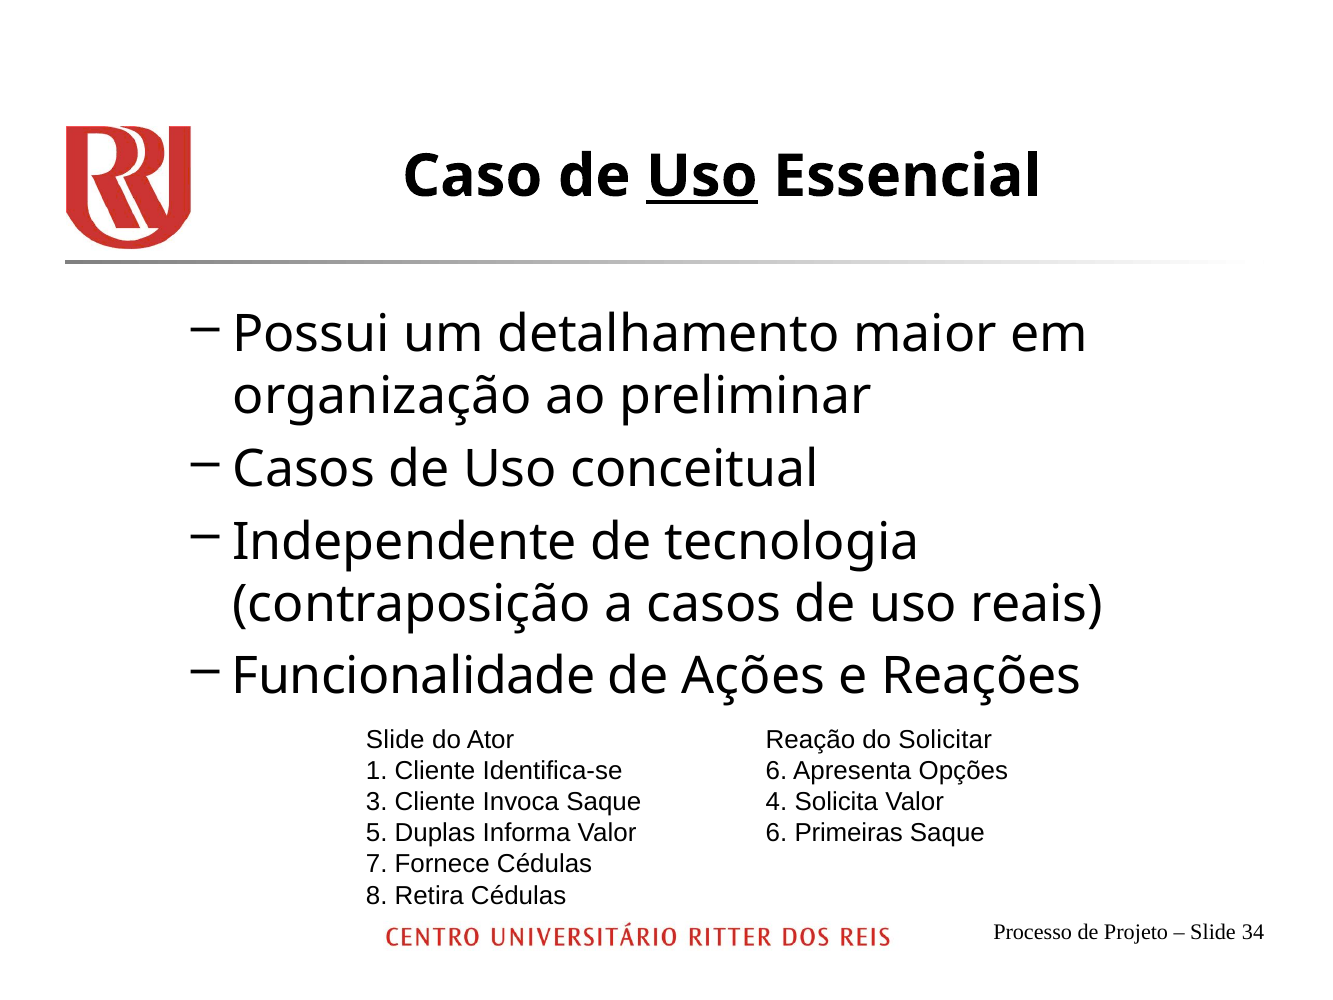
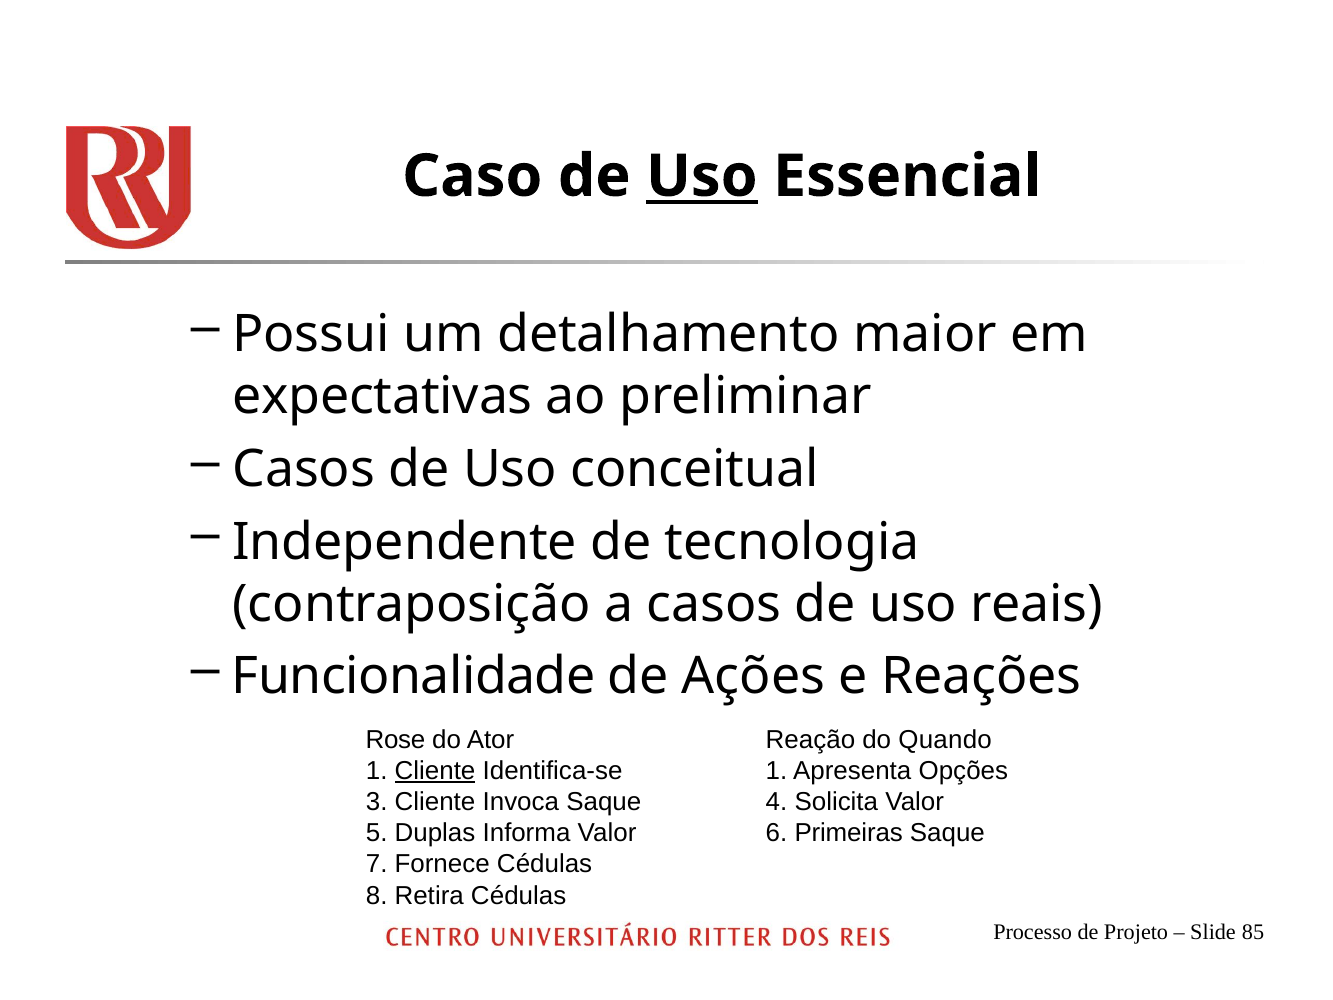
organização: organização -> expectativas
Slide at (395, 740): Slide -> Rose
Solicitar: Solicitar -> Quando
Cliente at (435, 771) underline: none -> present
Identifica-se 6: 6 -> 1
34: 34 -> 85
